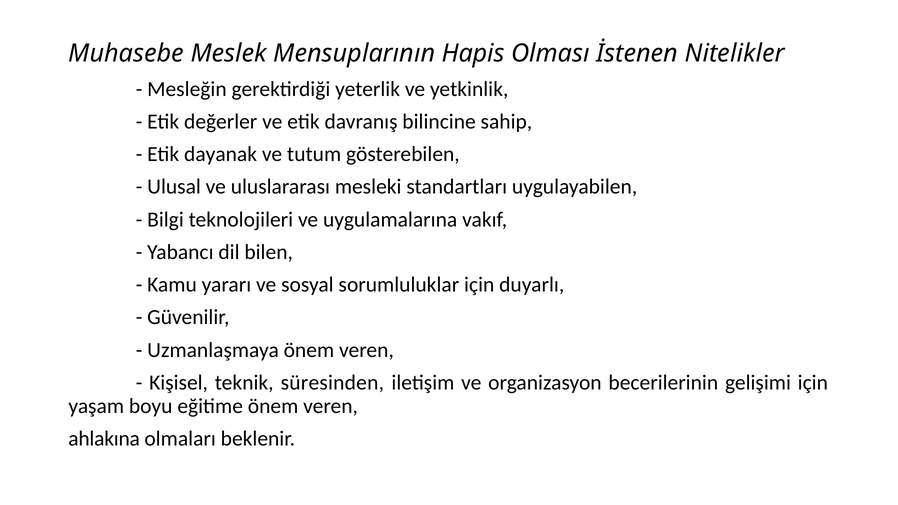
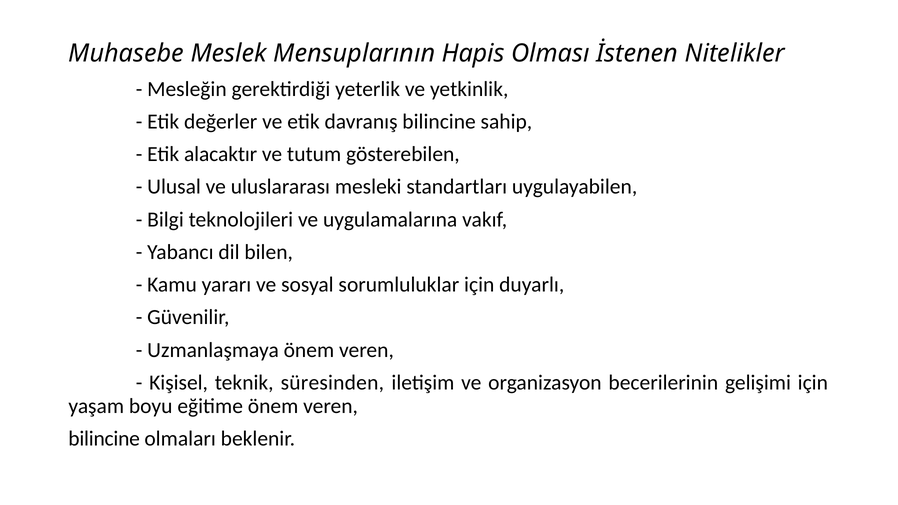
dayanak: dayanak -> alacaktır
ahlakına at (104, 439): ahlakına -> bilincine
